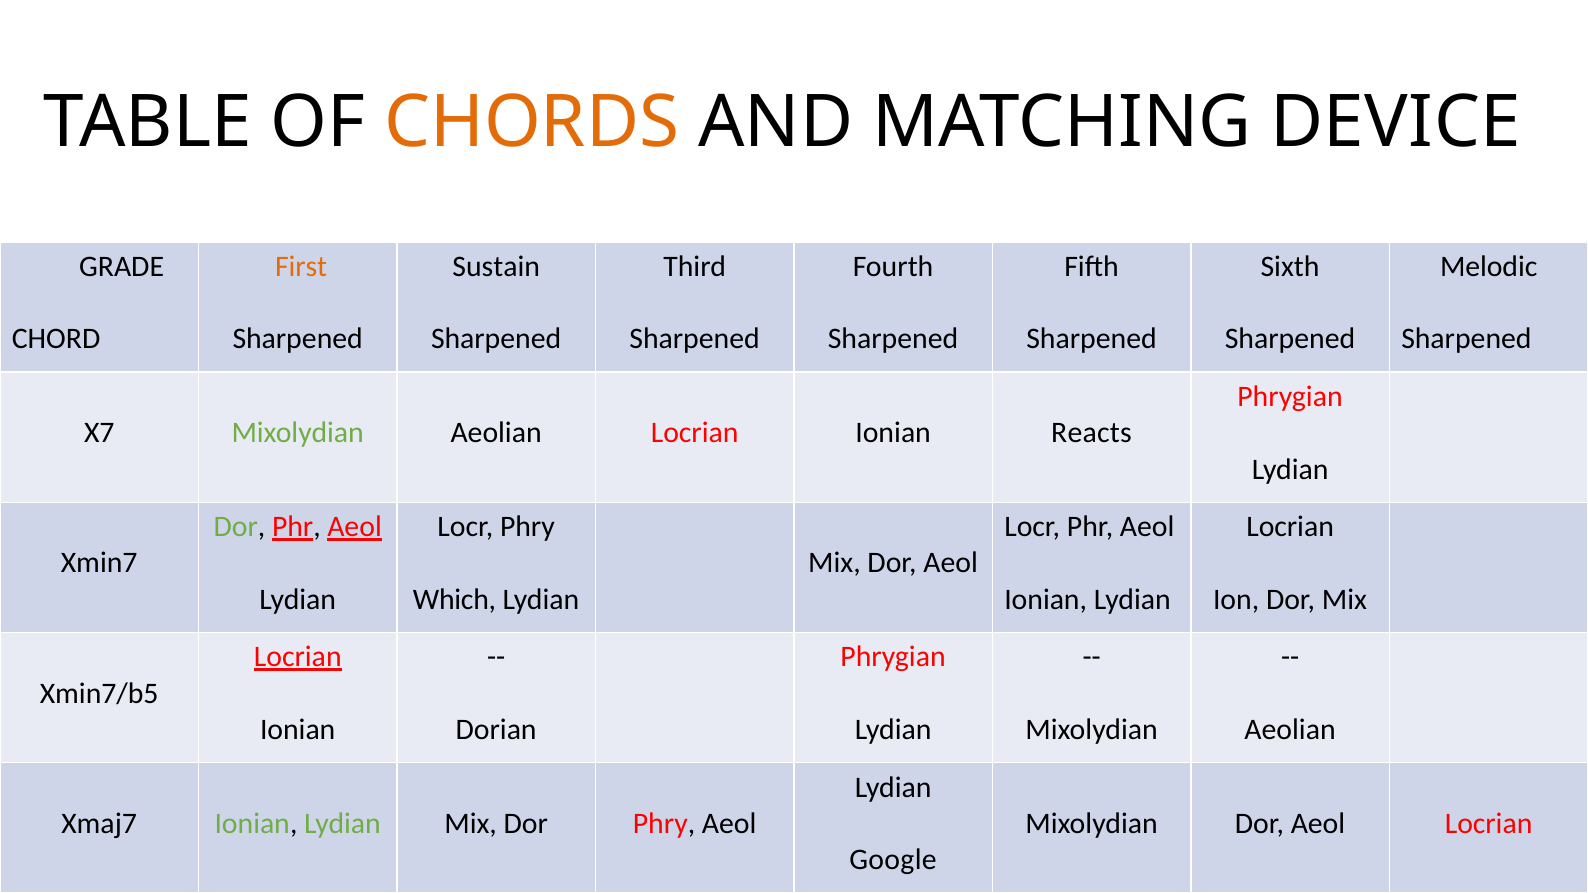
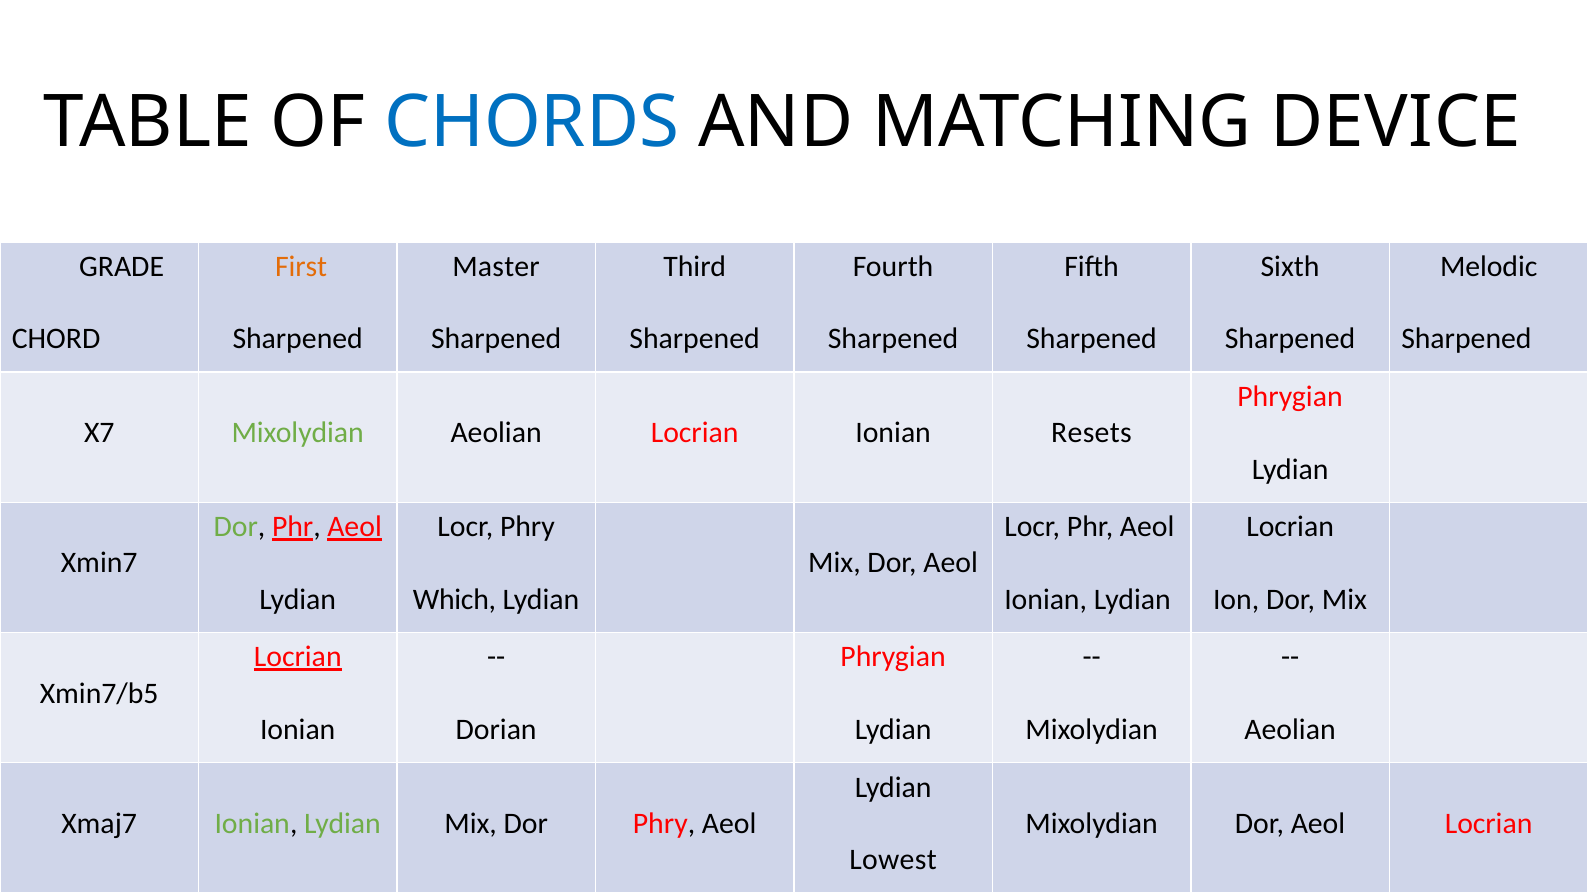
CHORDS colour: orange -> blue
Sustain: Sustain -> Master
Reacts: Reacts -> Resets
Google: Google -> Lowest
